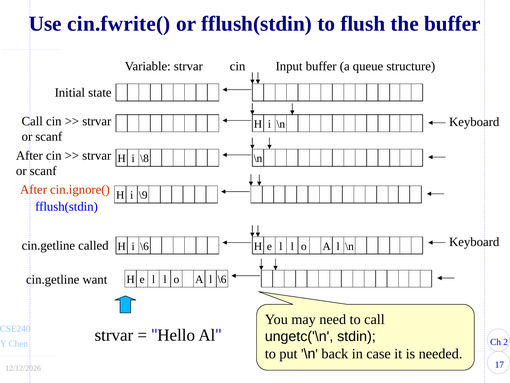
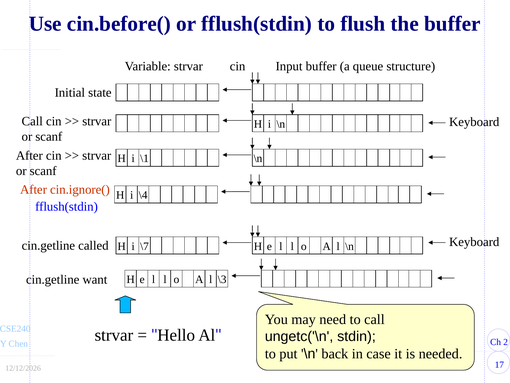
cin.fwrite(: cin.fwrite( -> cin.before(
\8: \8 -> \1
\9: \9 -> \4
i \6: \6 -> \7
l \6: \6 -> \3
